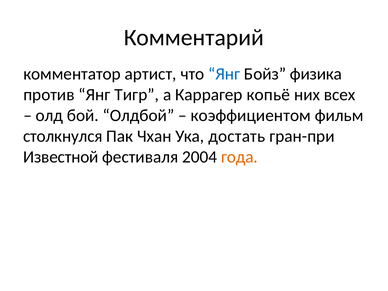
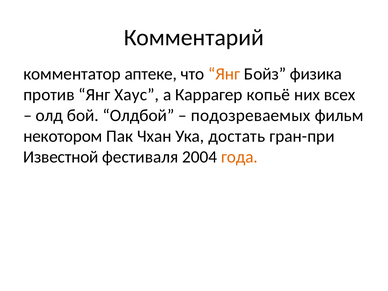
артист: артист -> аптеке
Янг at (224, 74) colour: blue -> orange
Тигр: Тигр -> Хаус
коэффициентом: коэффициентом -> подозреваемых
столкнулся: столкнулся -> некотором
